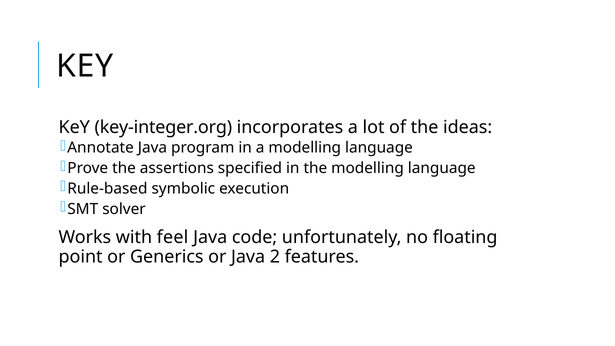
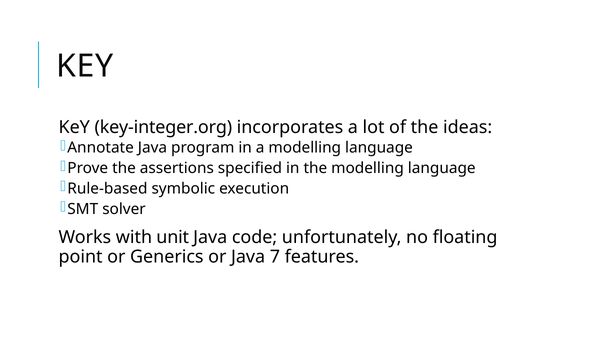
feel: feel -> unit
2: 2 -> 7
